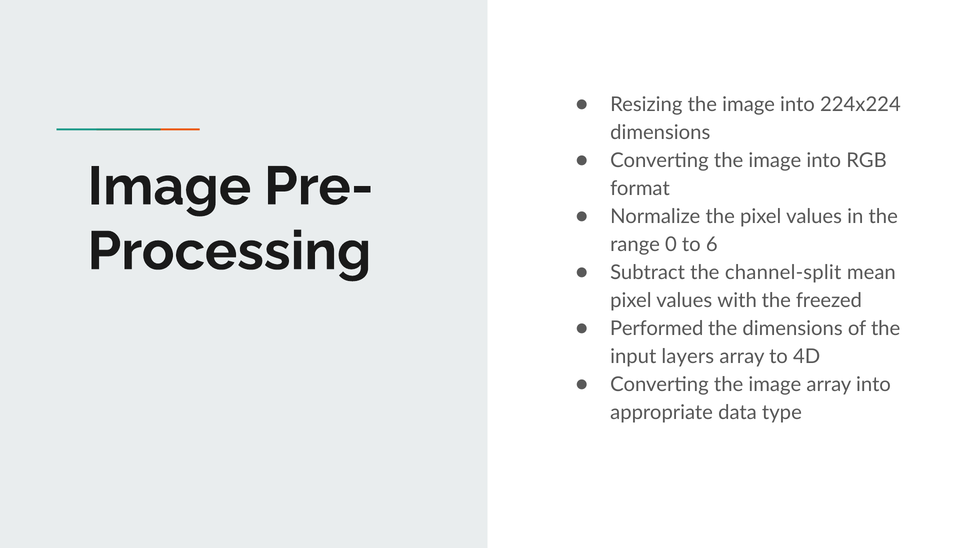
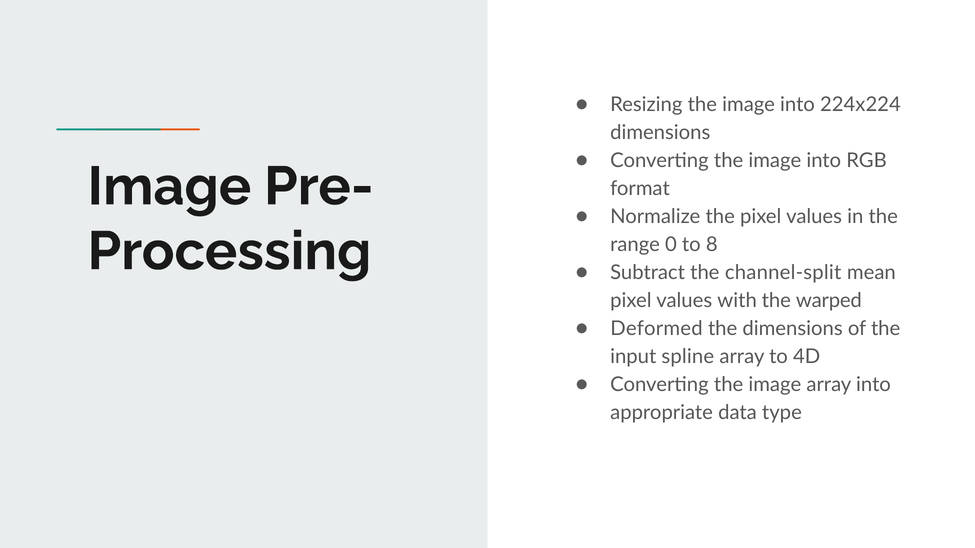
6: 6 -> 8
freezed: freezed -> warped
Performed: Performed -> Deformed
layers: layers -> spline
